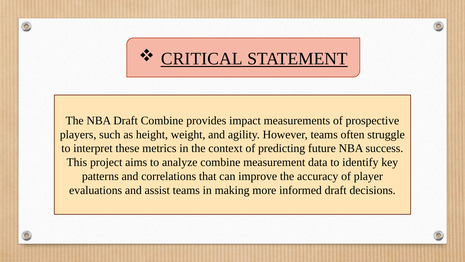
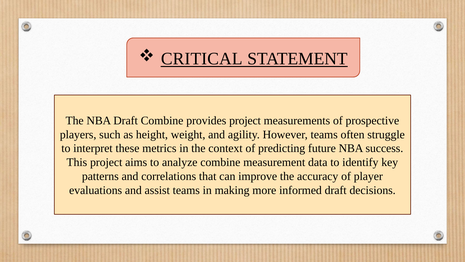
provides impact: impact -> project
